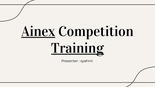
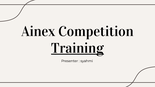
Ainex underline: present -> none
